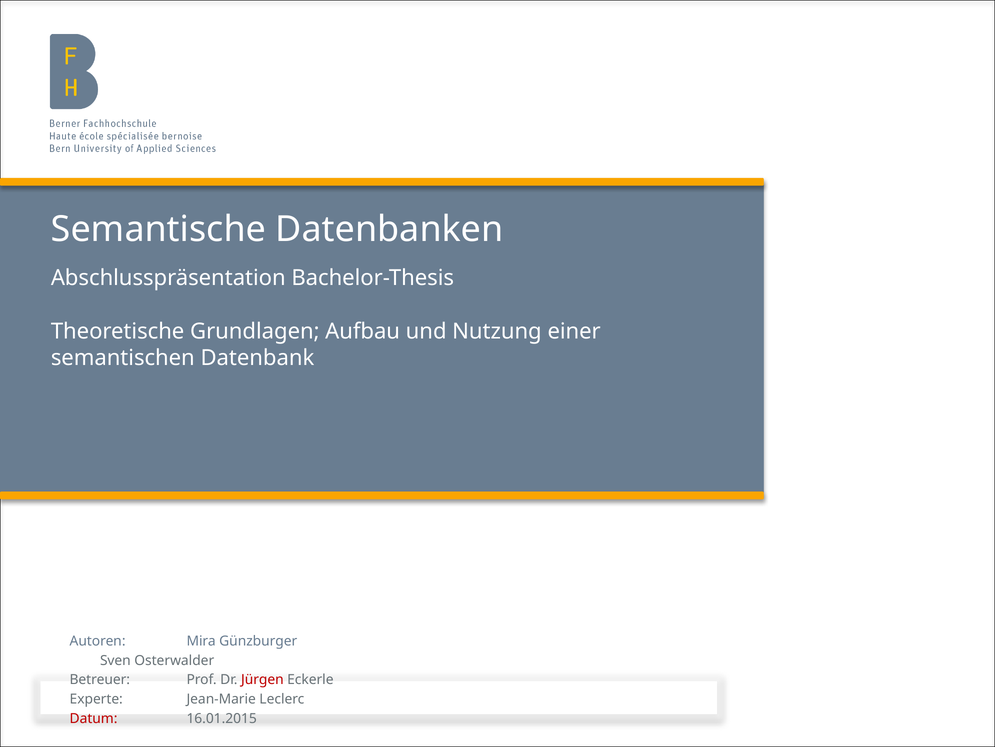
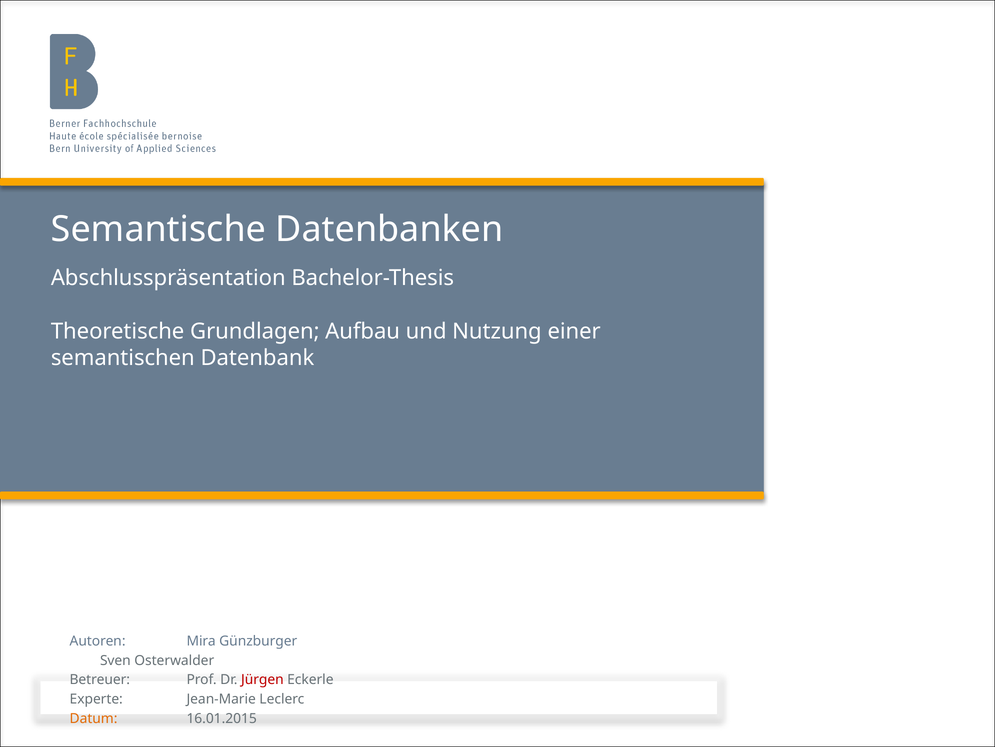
Datum colour: red -> orange
